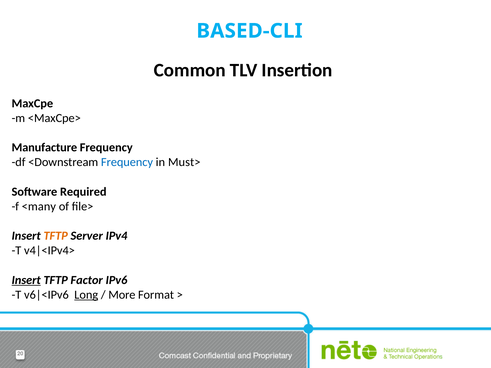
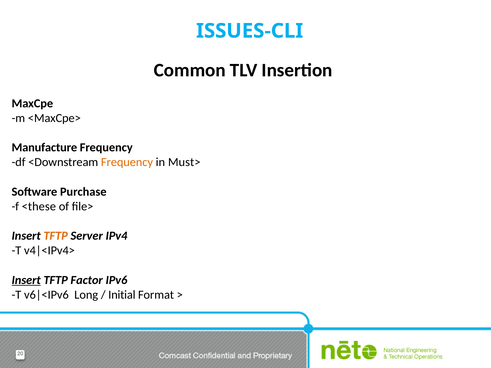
BASED-CLI: BASED-CLI -> ISSUES-CLI
Frequency at (127, 162) colour: blue -> orange
Required: Required -> Purchase
<many: <many -> <these
Long underline: present -> none
More: More -> Initial
